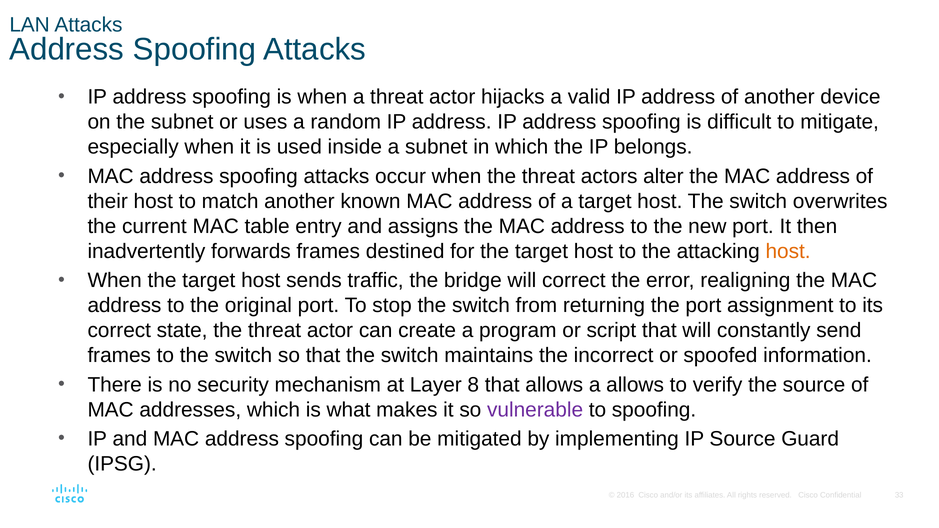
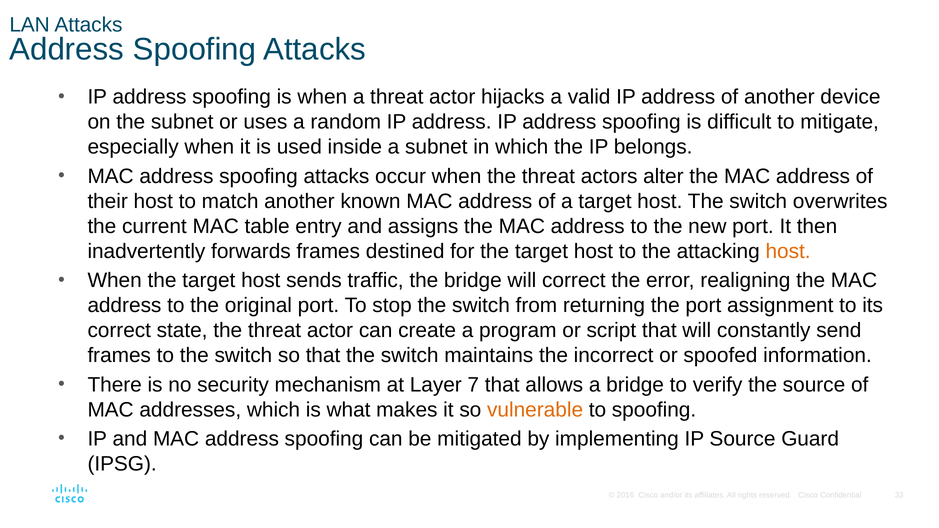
8: 8 -> 7
a allows: allows -> bridge
vulnerable colour: purple -> orange
